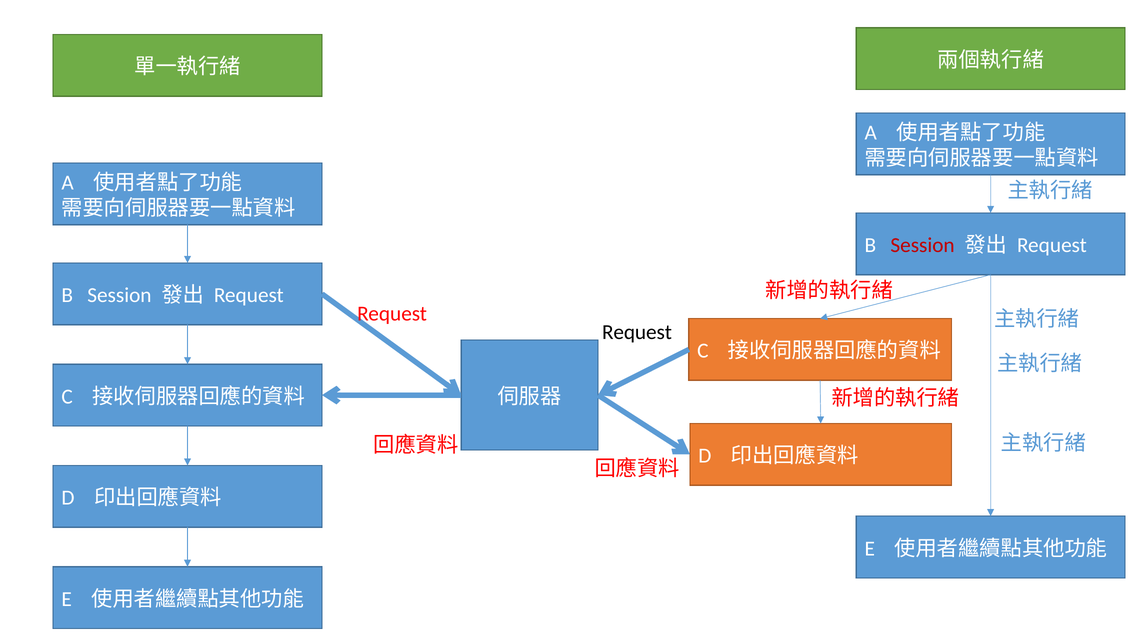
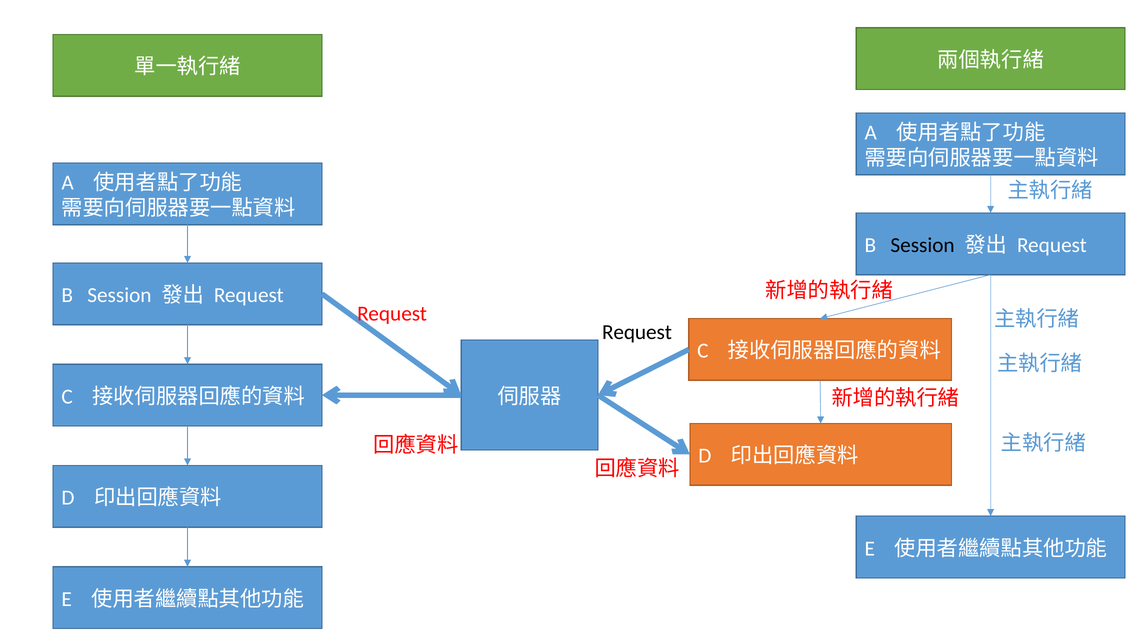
Session at (923, 245) colour: red -> black
